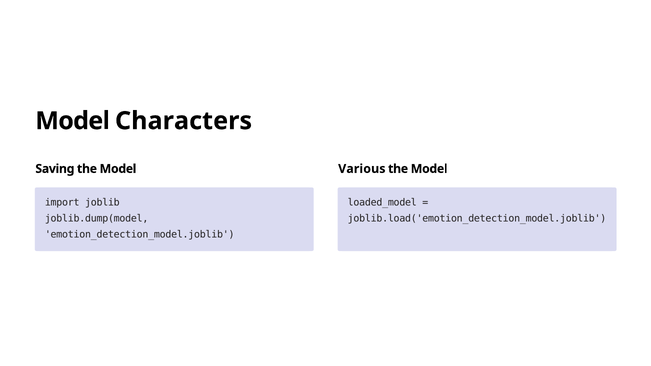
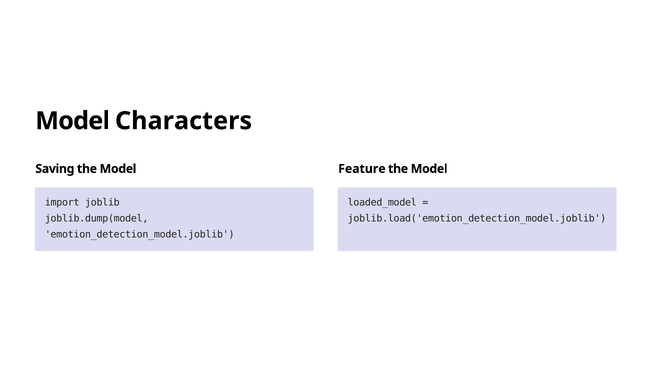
Various: Various -> Feature
